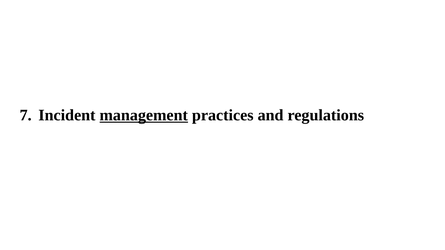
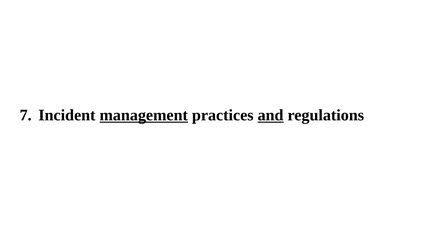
and underline: none -> present
